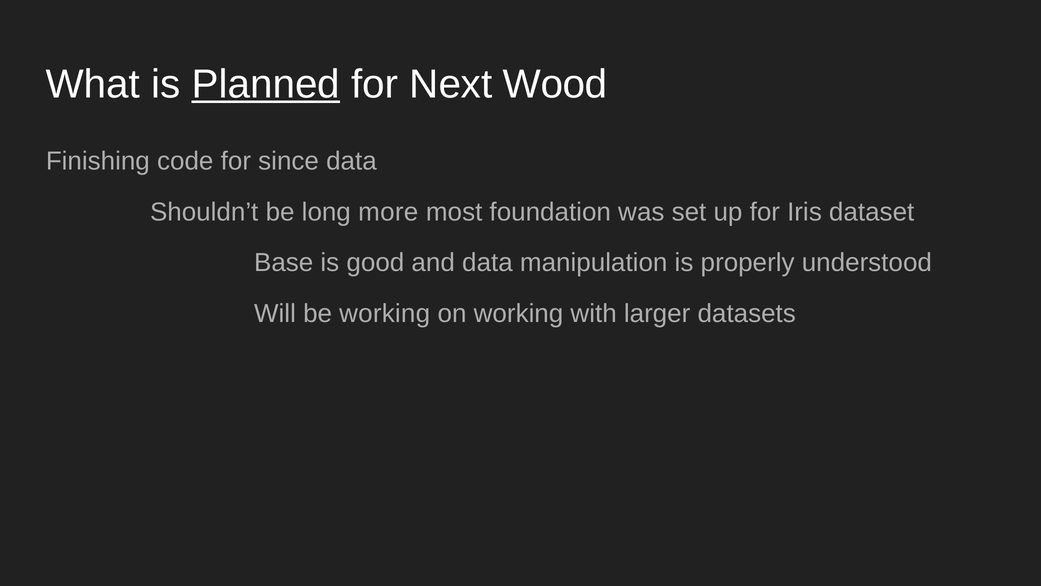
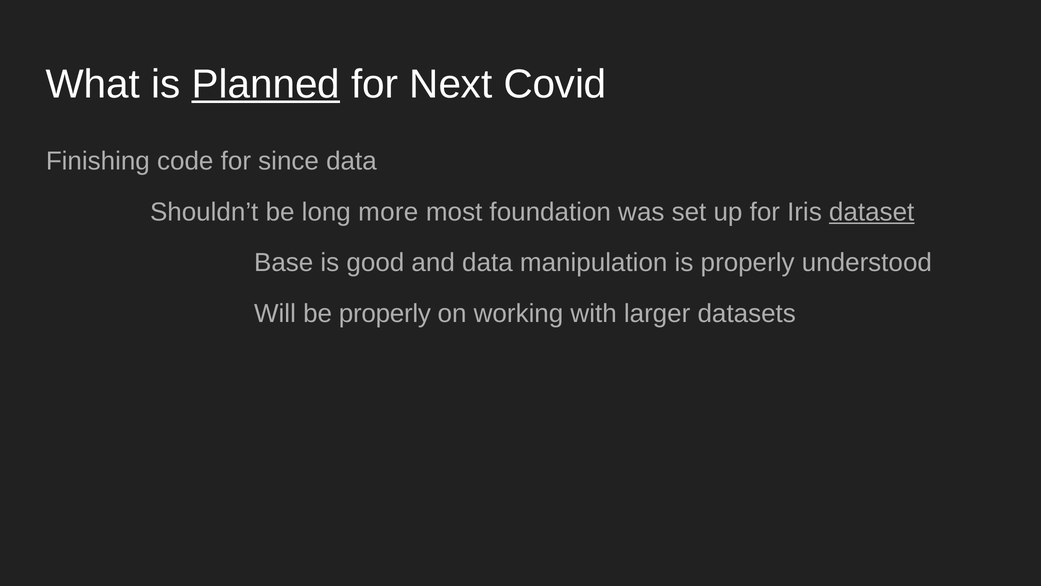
Wood: Wood -> Covid
dataset underline: none -> present
be working: working -> properly
